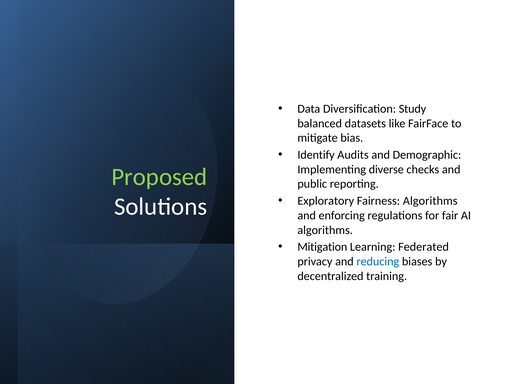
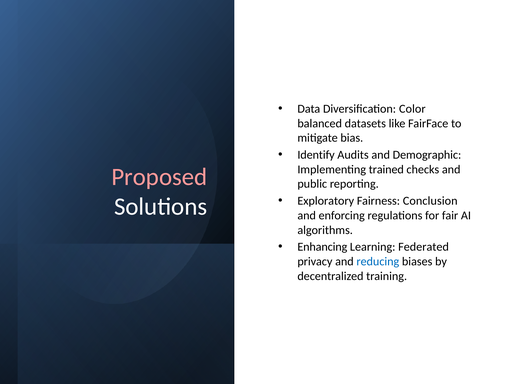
Study: Study -> Color
diverse: diverse -> trained
Proposed colour: light green -> pink
Fairness Algorithms: Algorithms -> Conclusion
Mitigation: Mitigation -> Enhancing
